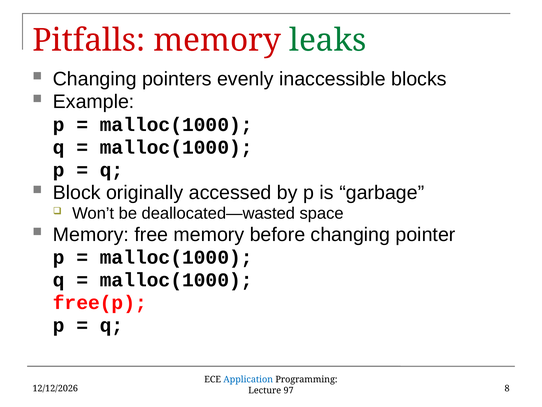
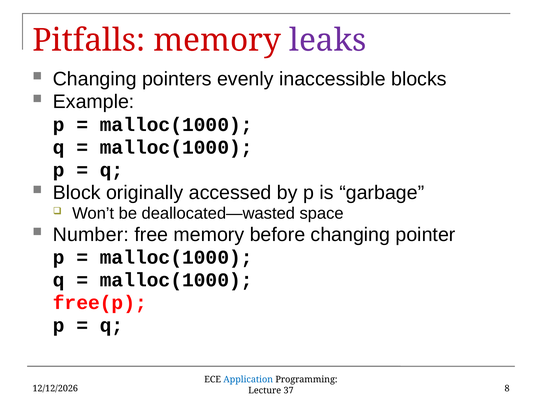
leaks colour: green -> purple
Memory at (91, 234): Memory -> Number
97: 97 -> 37
